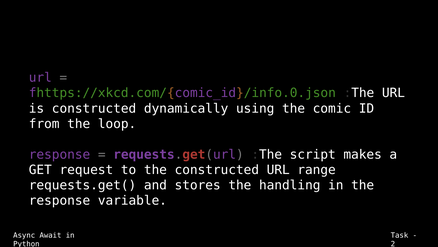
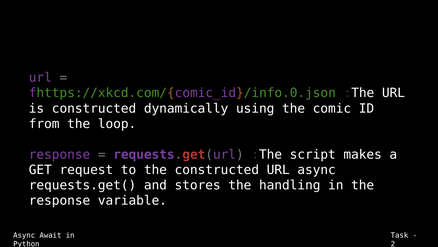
URL range: range -> async
